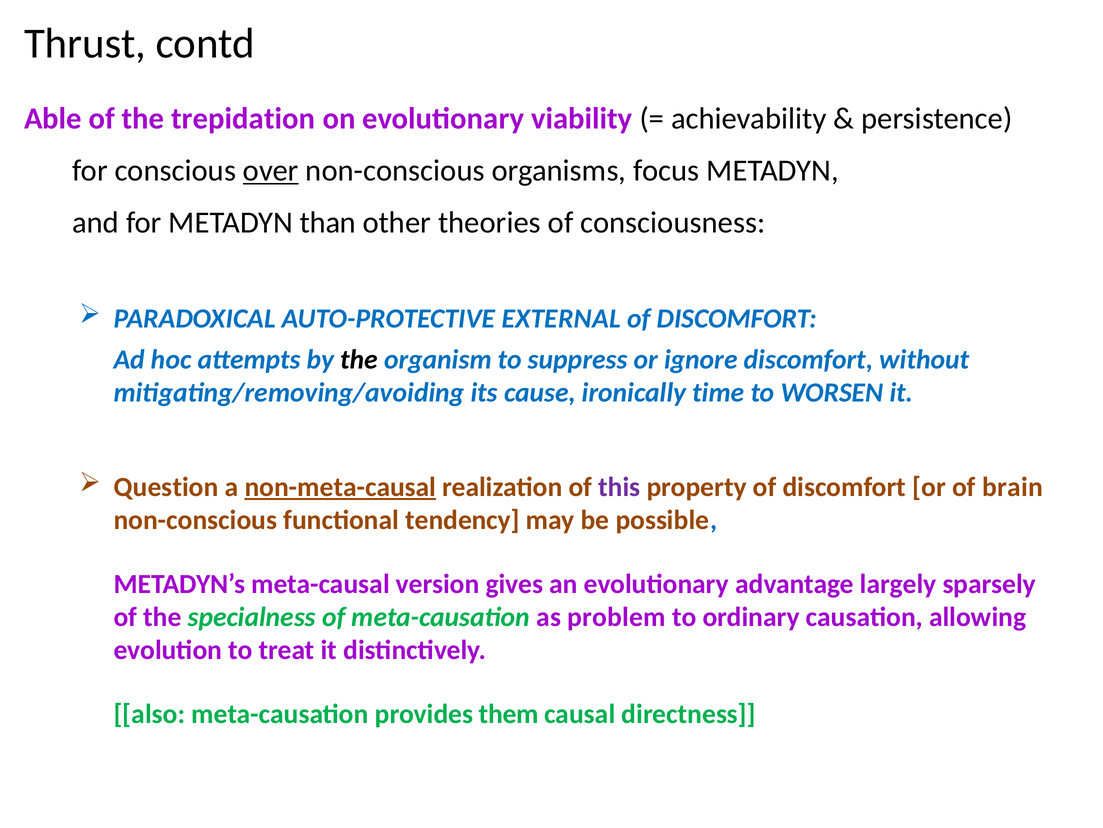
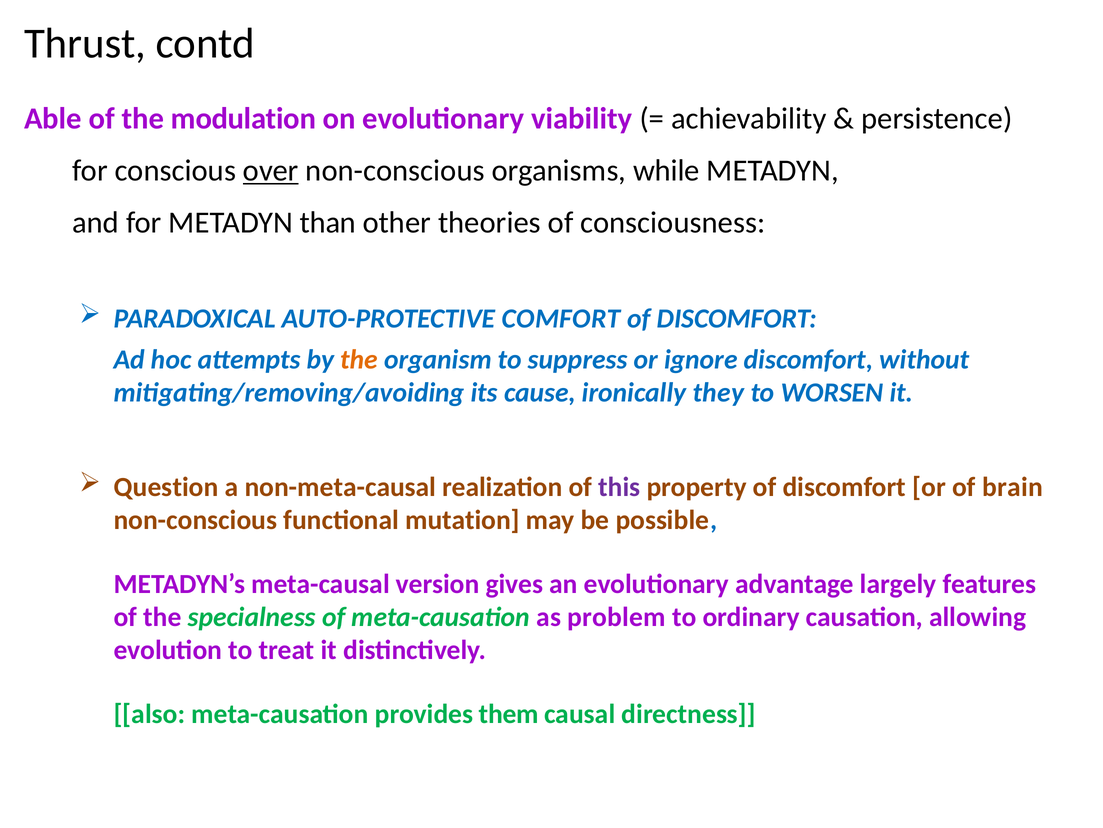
trepidation: trepidation -> modulation
focus: focus -> while
EXTERNAL: EXTERNAL -> COMFORT
the at (359, 359) colour: black -> orange
time: time -> they
non-meta-causal underline: present -> none
tendency: tendency -> mutation
sparsely: sparsely -> features
